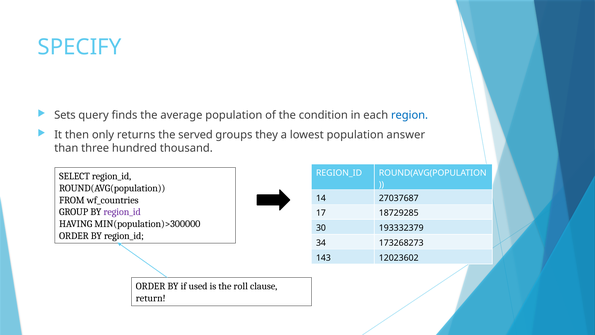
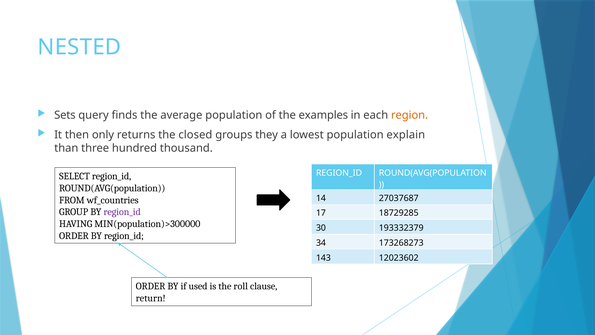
SPECIFY: SPECIFY -> NESTED
condition: condition -> examples
region colour: blue -> orange
served: served -> closed
answer: answer -> explain
